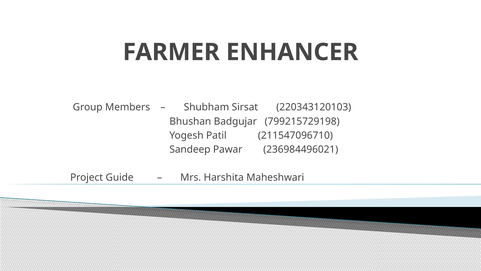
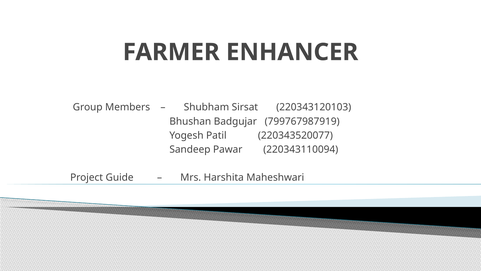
799215729198: 799215729198 -> 799767987919
211547096710: 211547096710 -> 220343520077
236984496021: 236984496021 -> 220343110094
